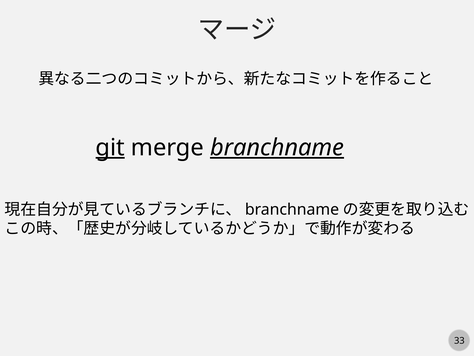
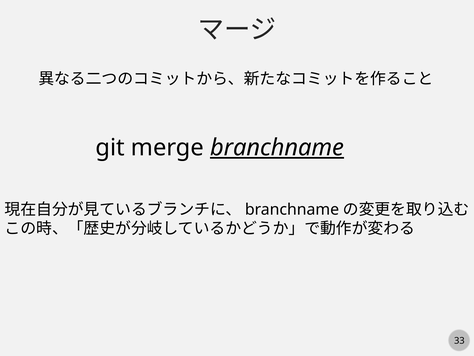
git underline: present -> none
